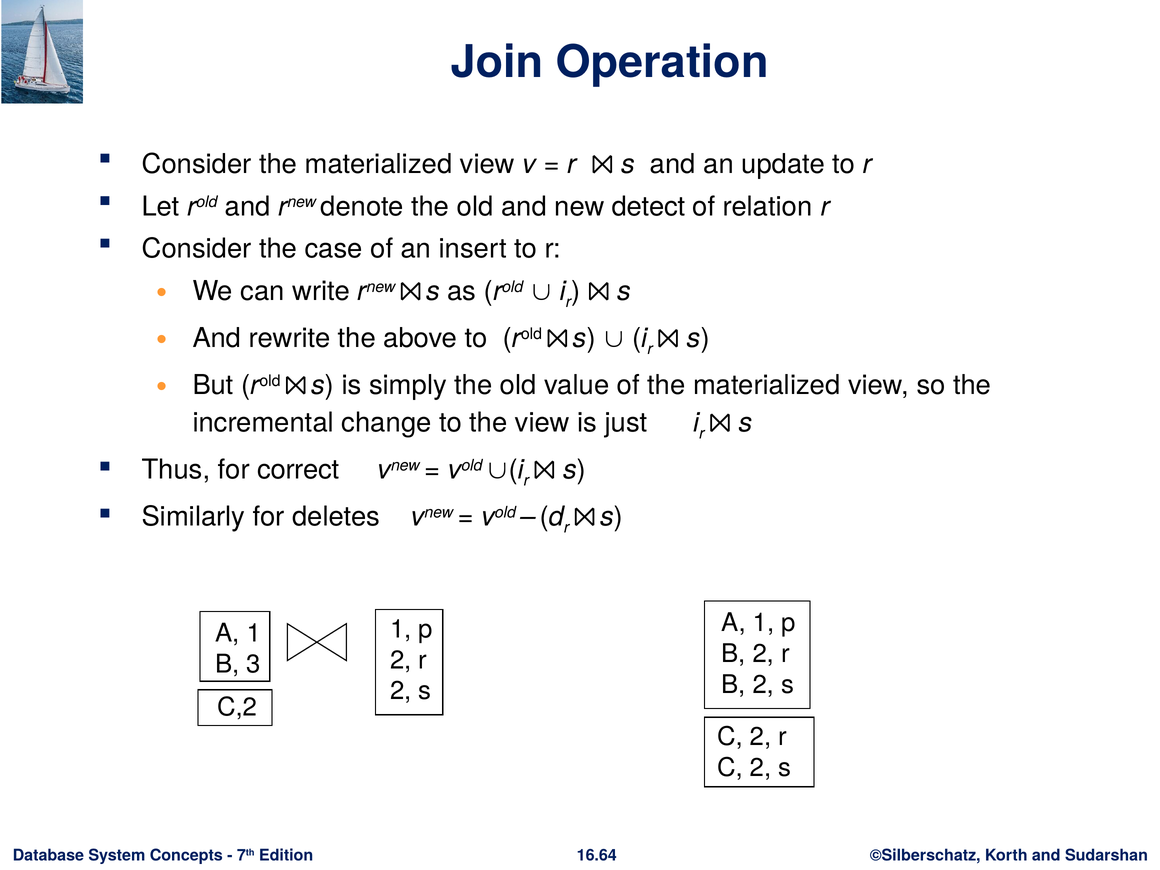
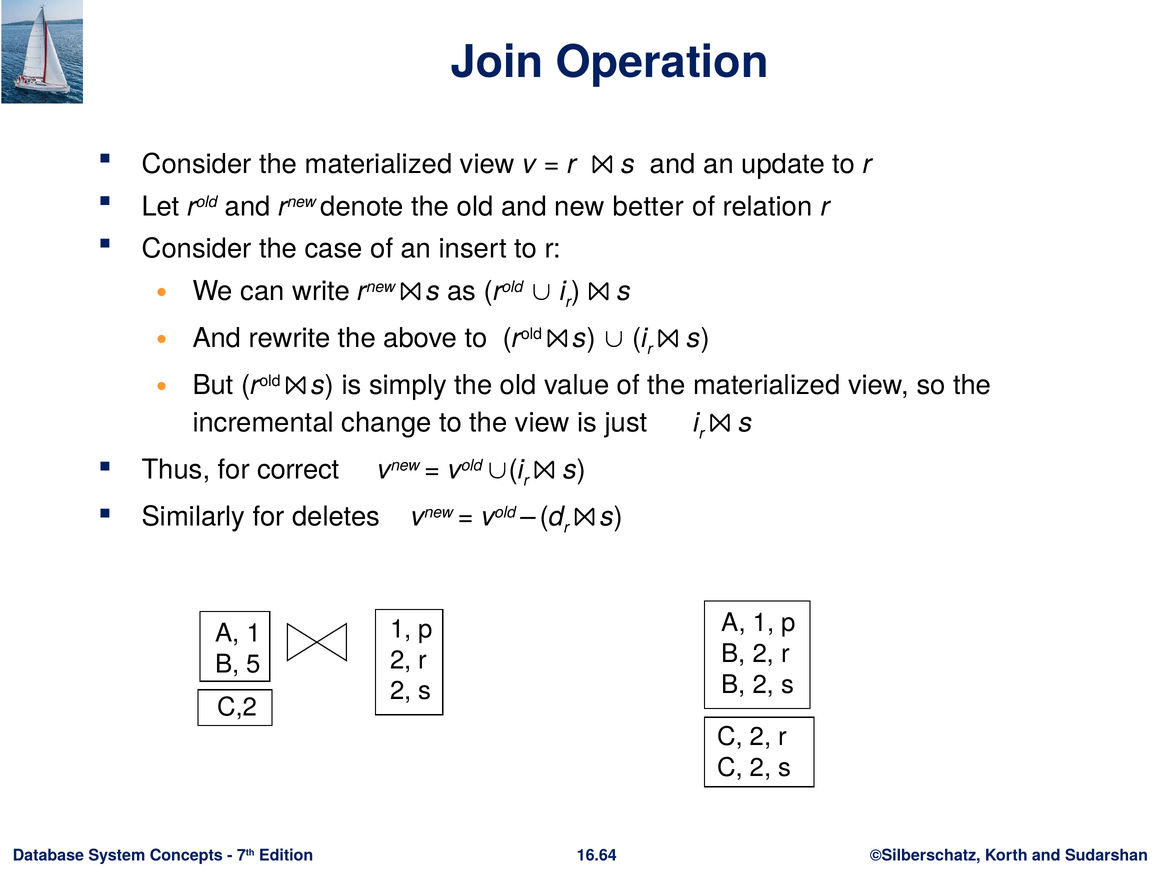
detect: detect -> better
3: 3 -> 5
